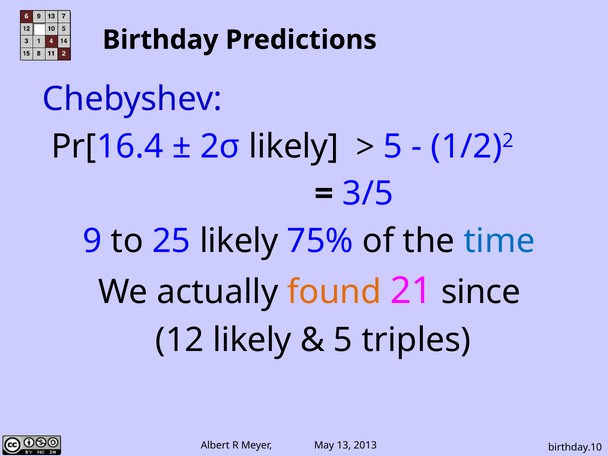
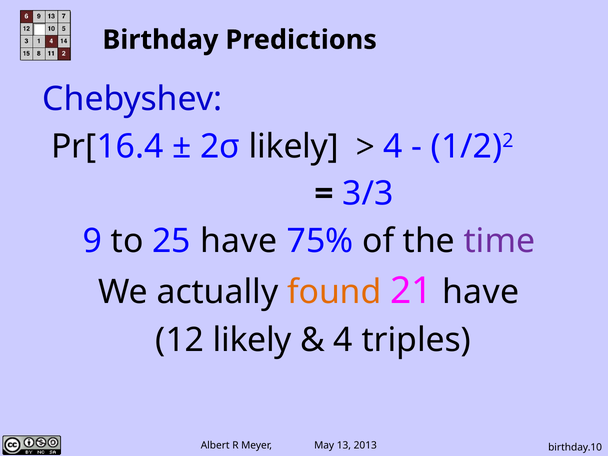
5 at (393, 146): 5 -> 4
3/5: 3/5 -> 3/3
25 likely: likely -> have
time colour: blue -> purple
21 since: since -> have
5 at (343, 340): 5 -> 4
